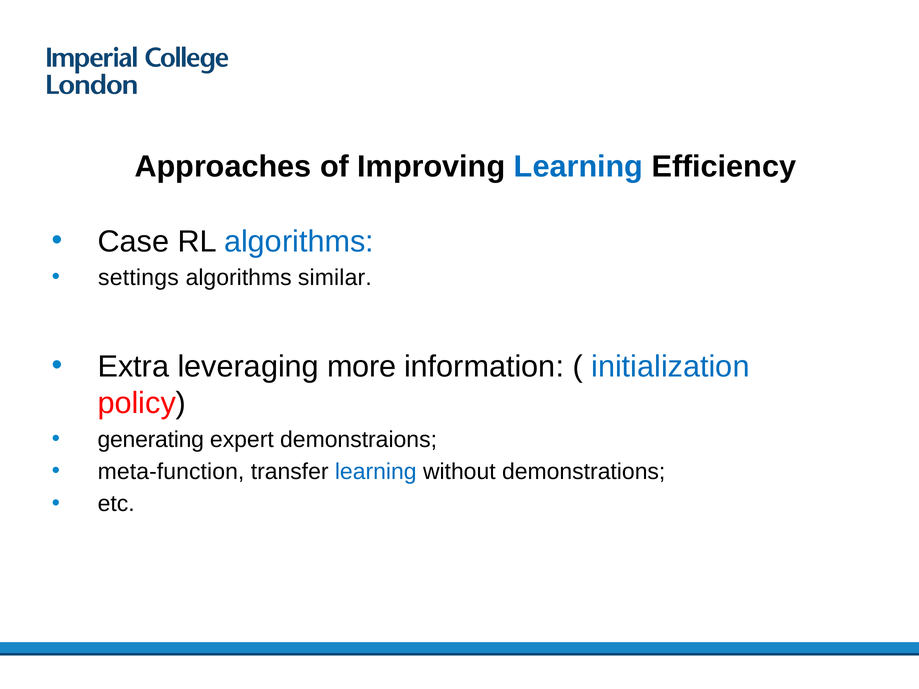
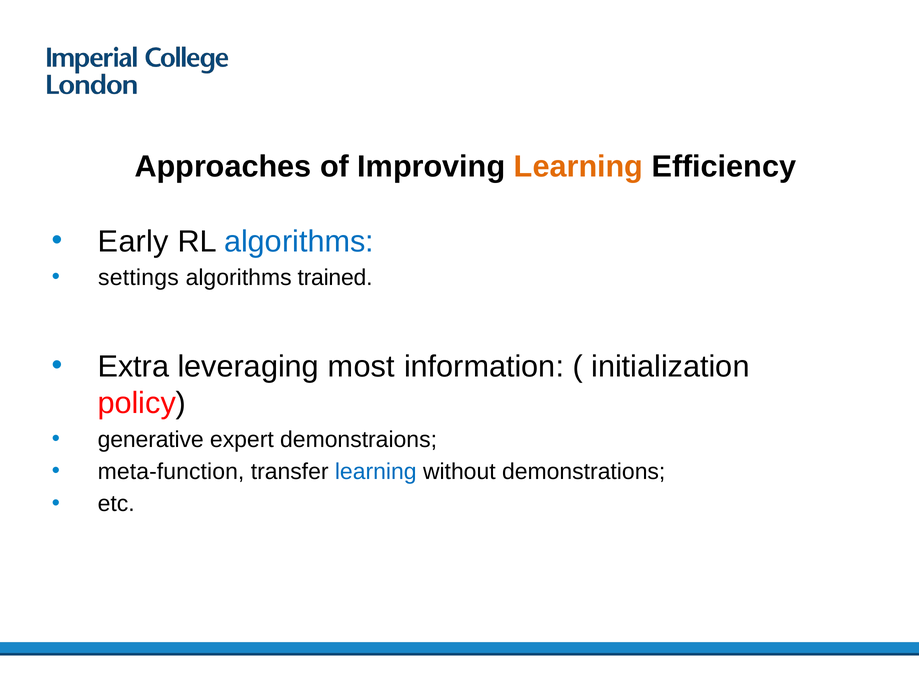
Learning at (579, 167) colour: blue -> orange
Case: Case -> Early
similar: similar -> trained
more: more -> most
initialization colour: blue -> black
generating: generating -> generative
